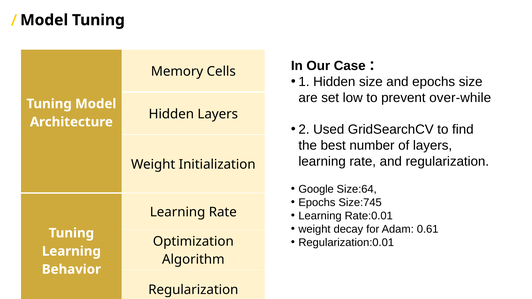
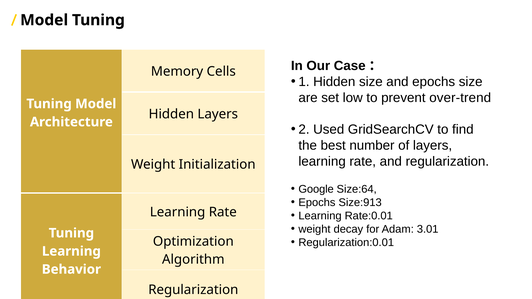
over-while: over-while -> over-trend
Size:745: Size:745 -> Size:913
0.61: 0.61 -> 3.01
